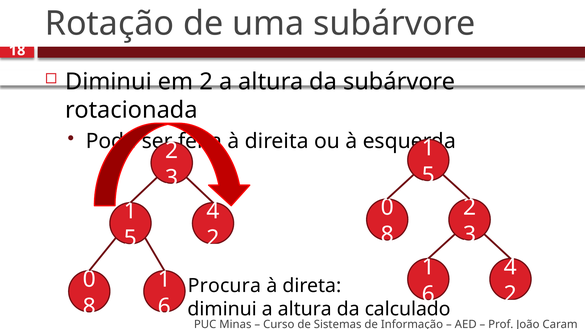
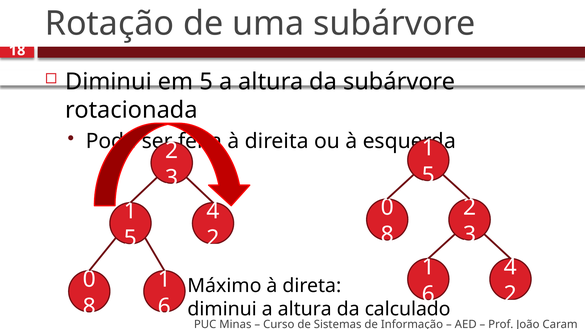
em 2: 2 -> 5
Procura: Procura -> Máximo
